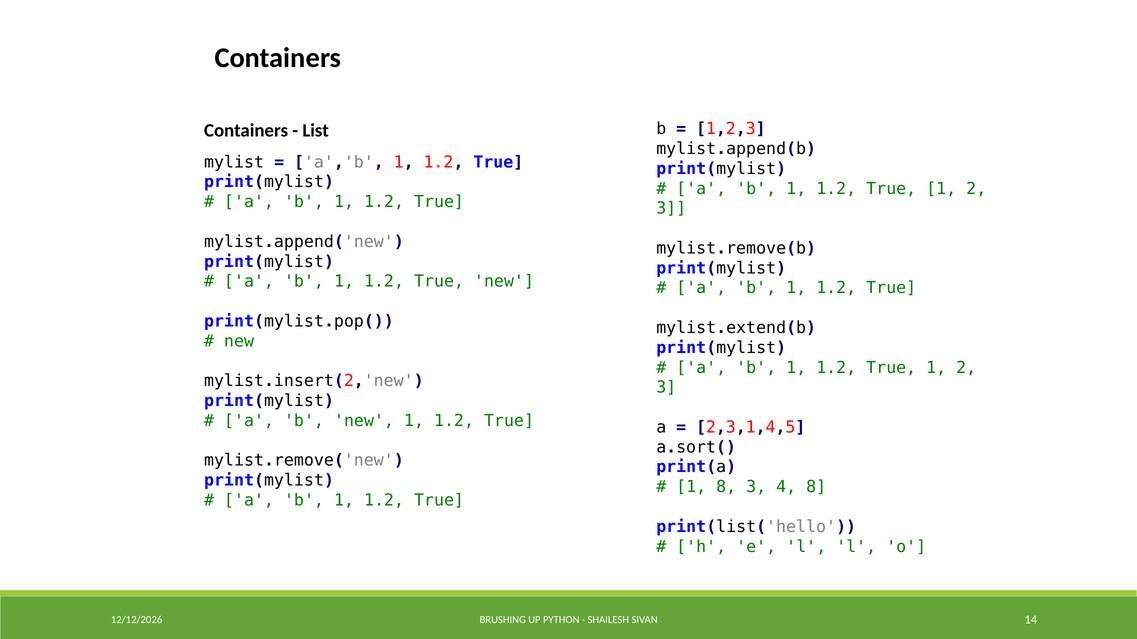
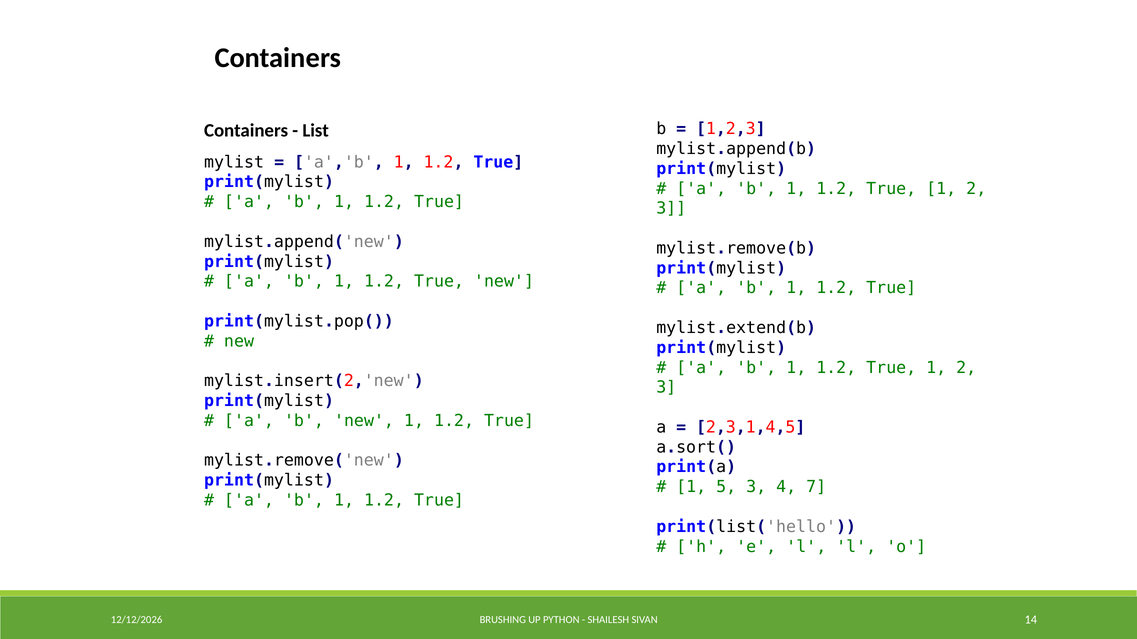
1 8: 8 -> 5
4 8: 8 -> 7
